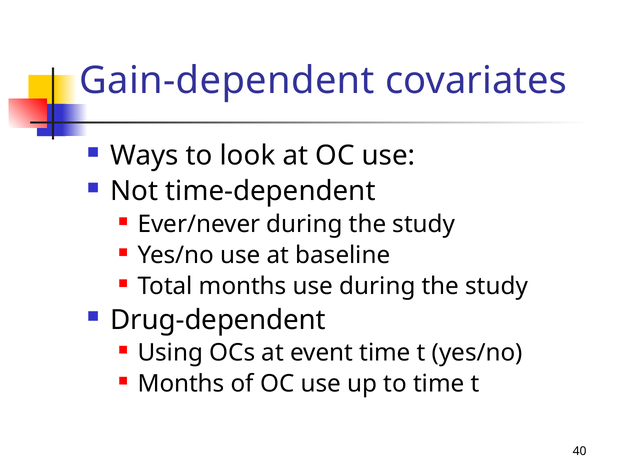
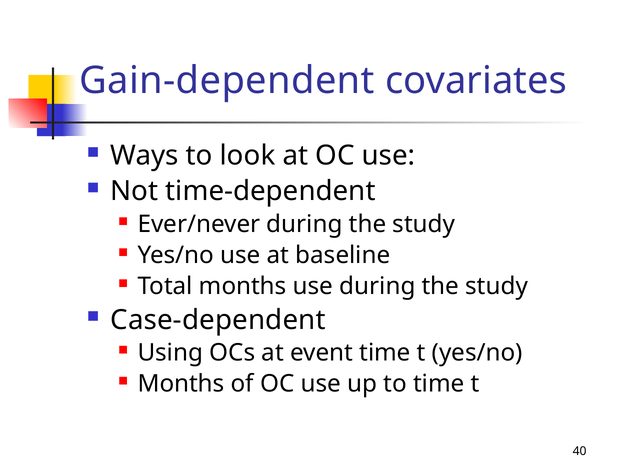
Drug-dependent: Drug-dependent -> Case-dependent
